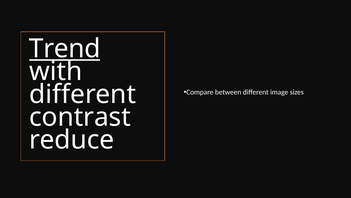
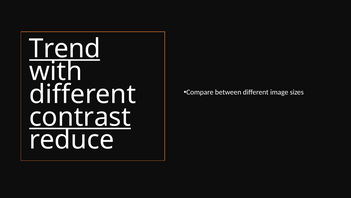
contrast underline: none -> present
